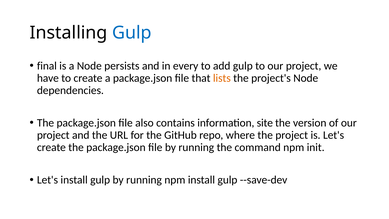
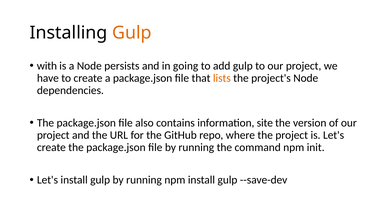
Gulp at (132, 33) colour: blue -> orange
final: final -> with
every: every -> going
